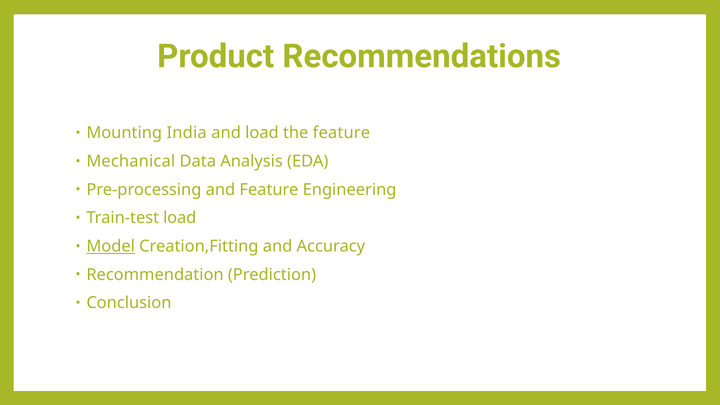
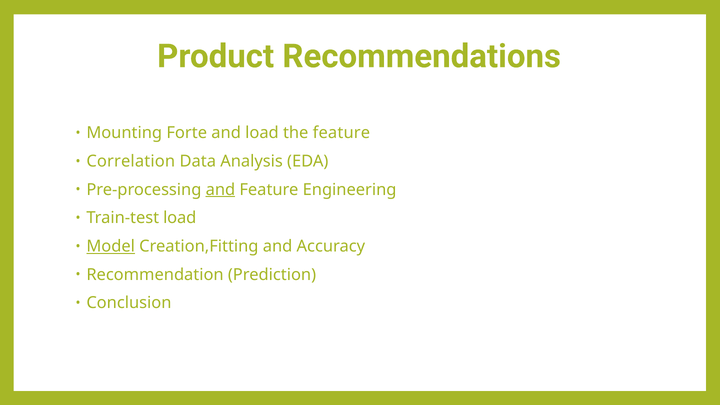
India: India -> Forte
Mechanical: Mechanical -> Correlation
and at (220, 190) underline: none -> present
